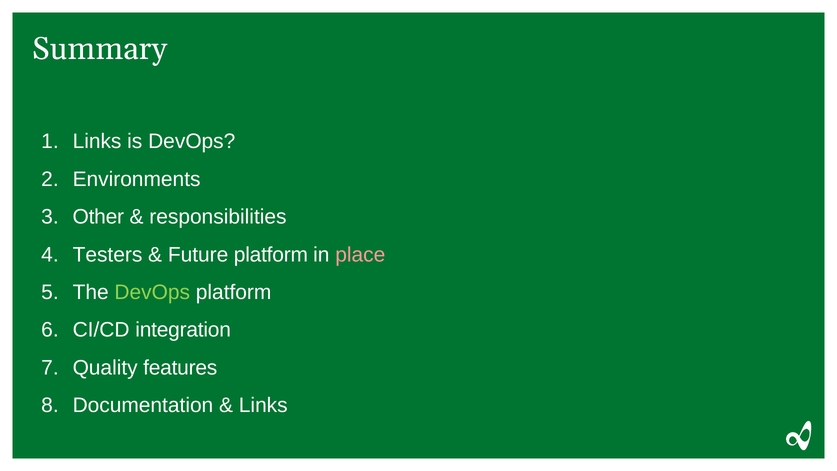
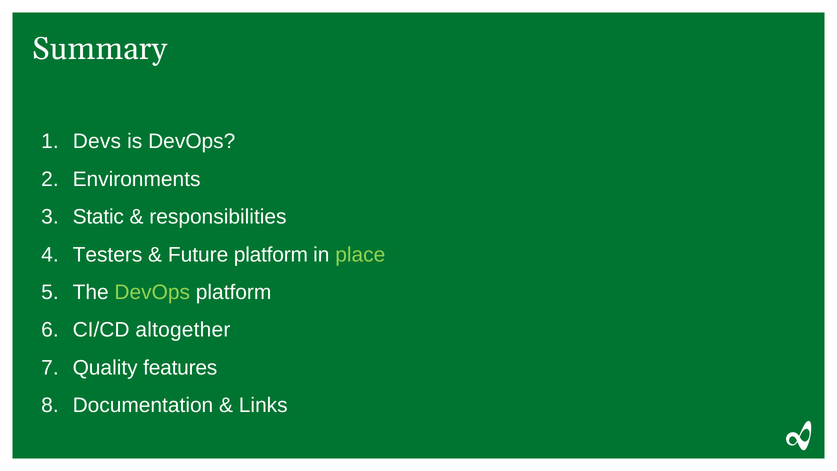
Links at (97, 142): Links -> Devs
Other: Other -> Static
place colour: pink -> light green
integration: integration -> altogether
